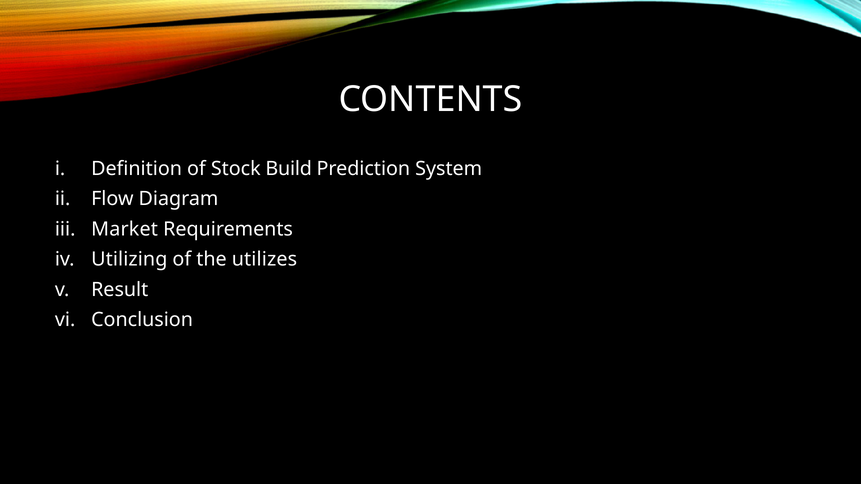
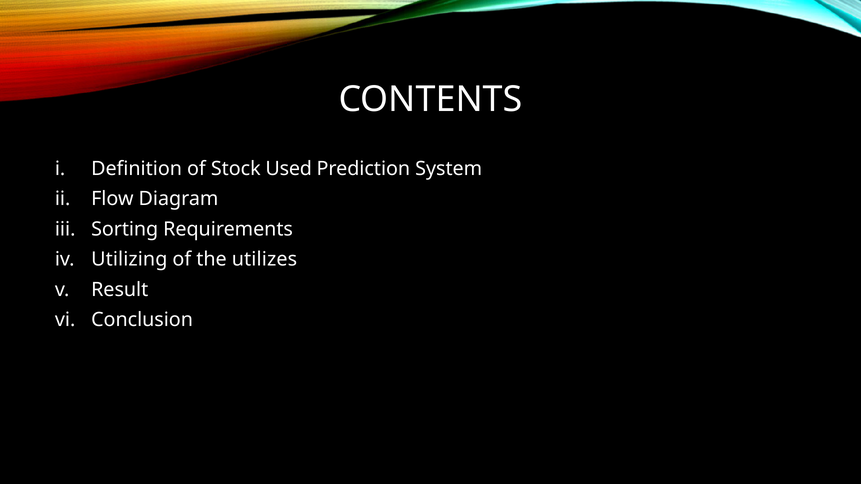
Build: Build -> Used
Market: Market -> Sorting
